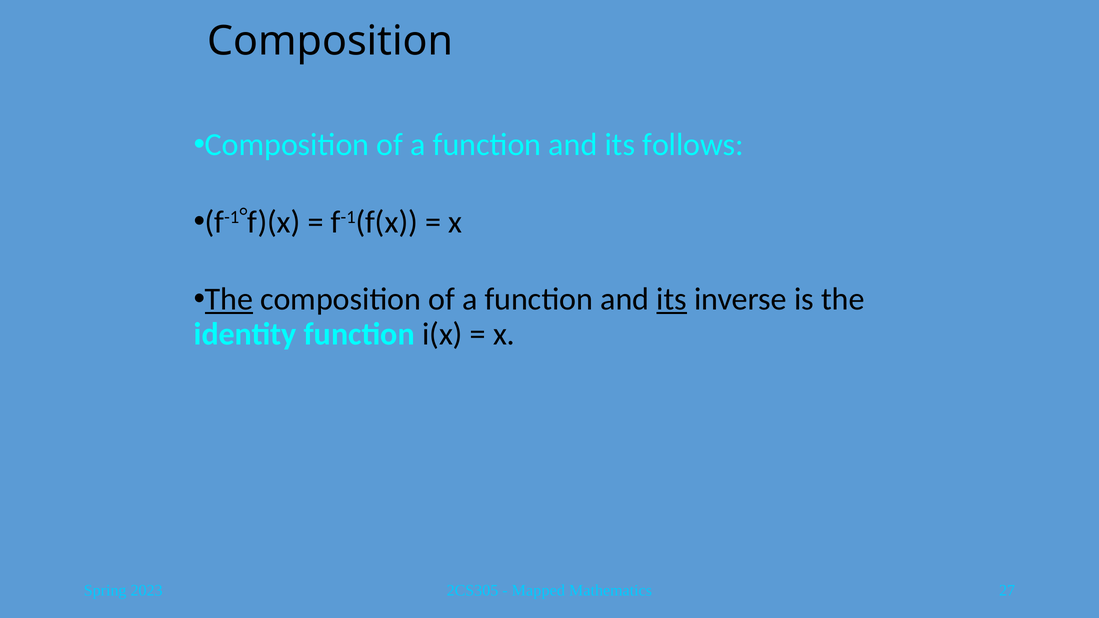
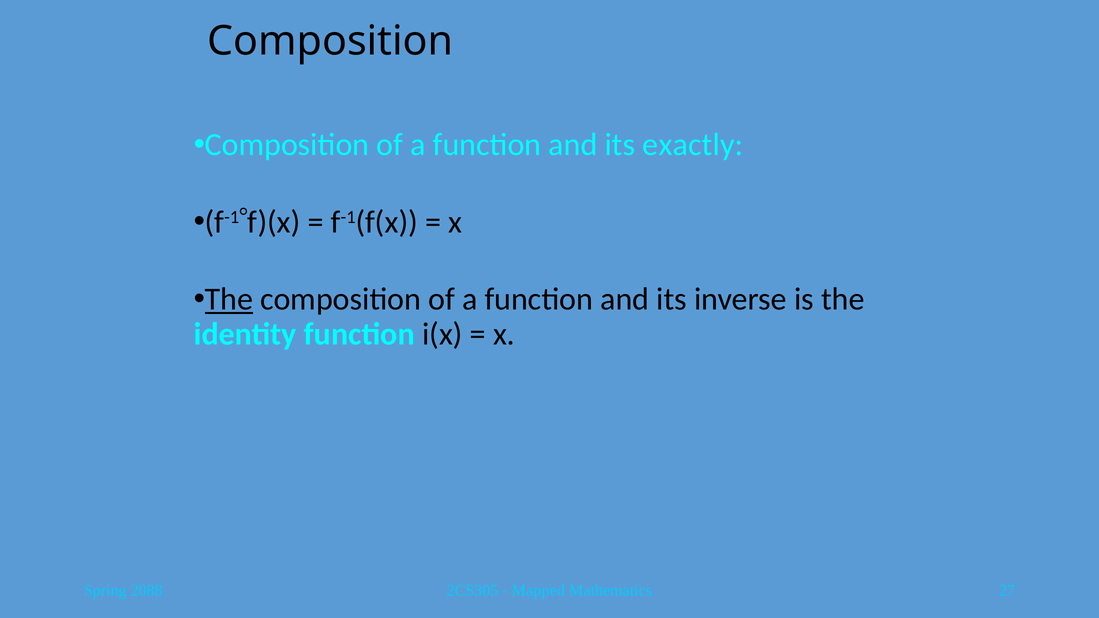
follows: follows -> exactly
its at (672, 299) underline: present -> none
2023: 2023 -> 2088
